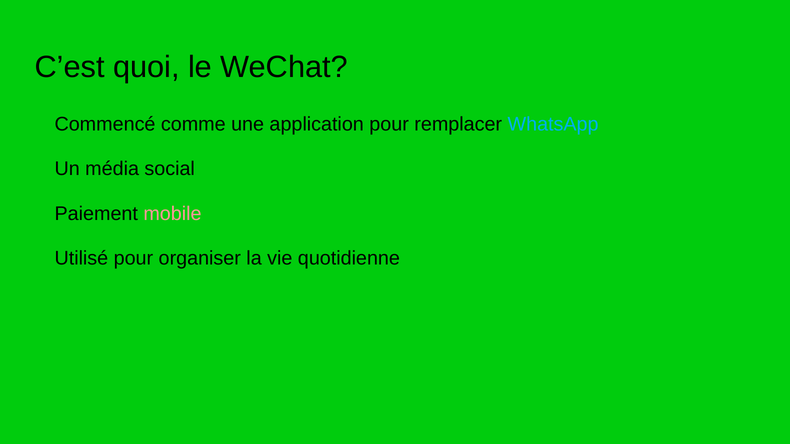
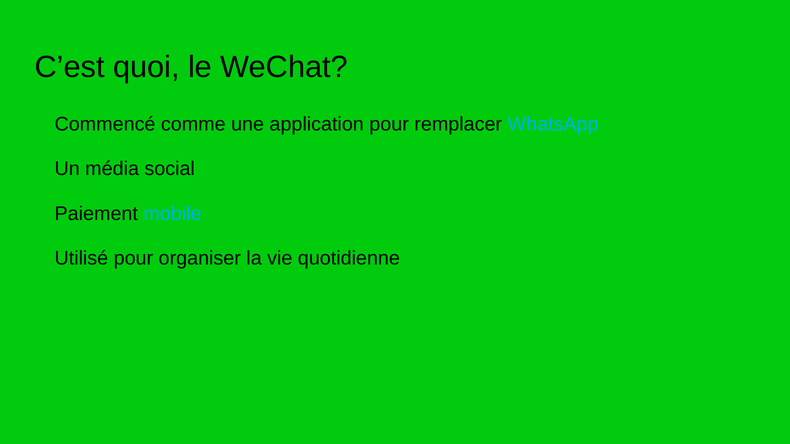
mobile colour: pink -> light blue
